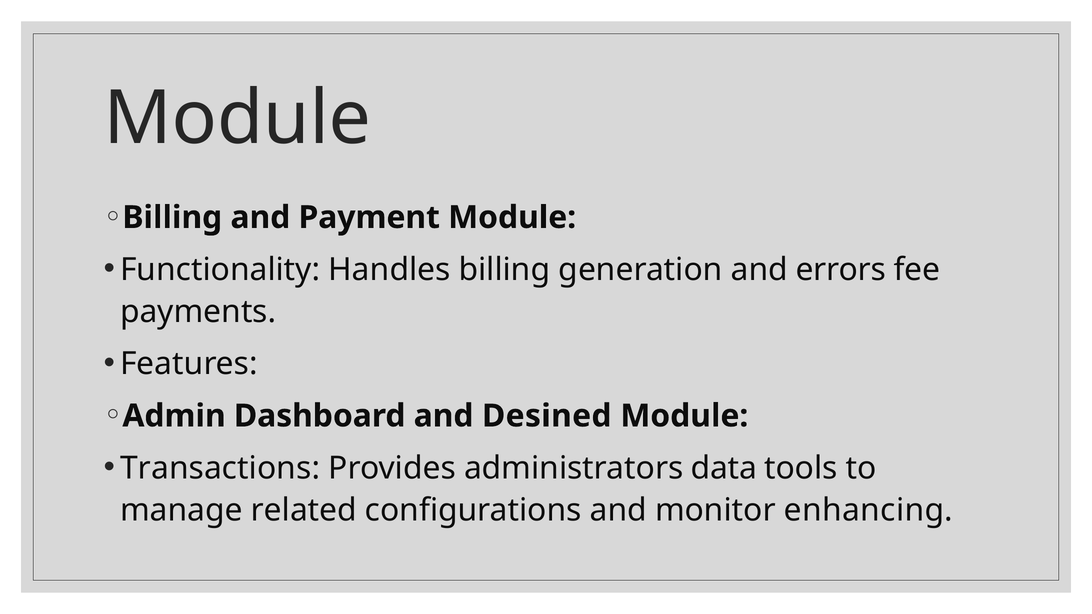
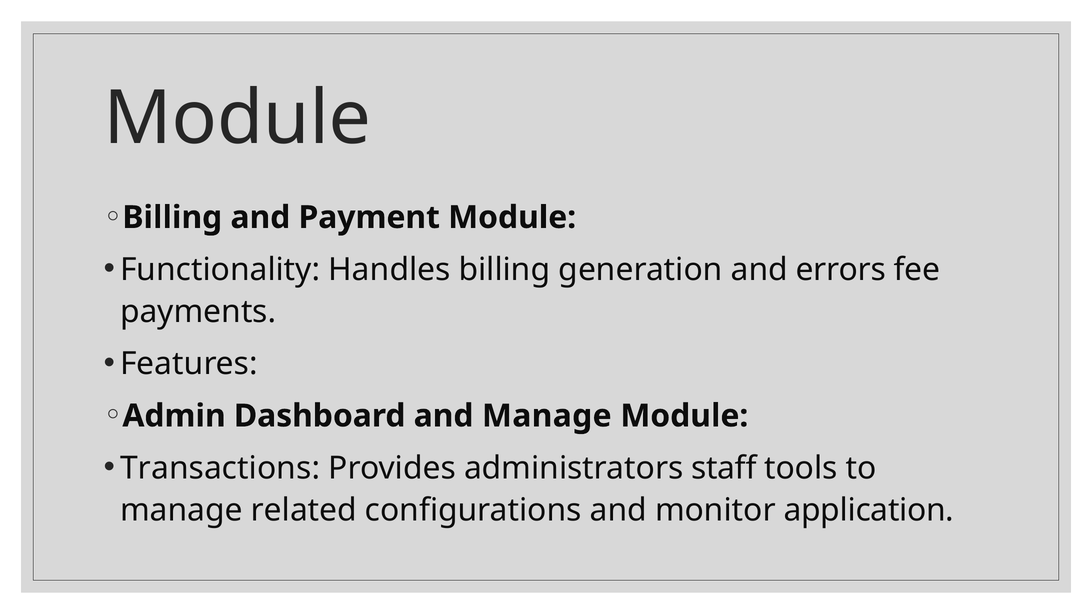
and Desined: Desined -> Manage
data: data -> staff
enhancing: enhancing -> application
